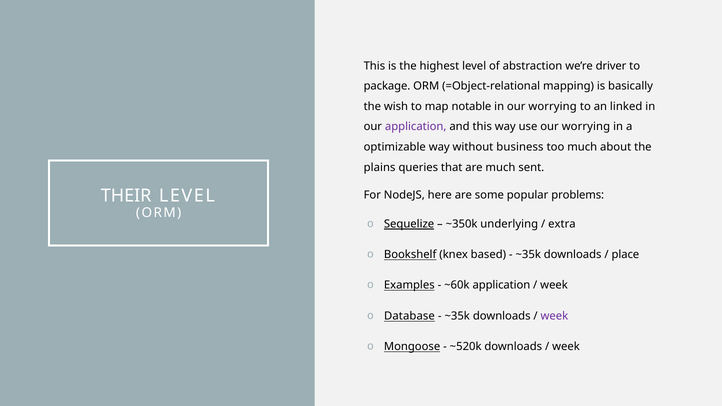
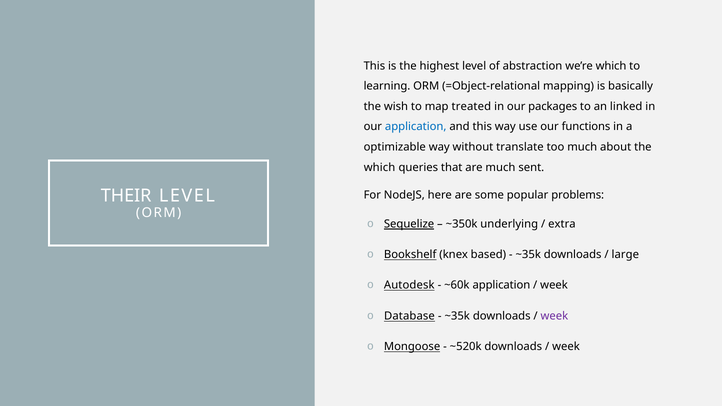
we’re driver: driver -> which
package: package -> learning
notable: notable -> treated
in our worrying: worrying -> packages
application at (416, 127) colour: purple -> blue
use our worrying: worrying -> functions
business: business -> translate
plains at (380, 167): plains -> which
place: place -> large
Examples: Examples -> Autodesk
